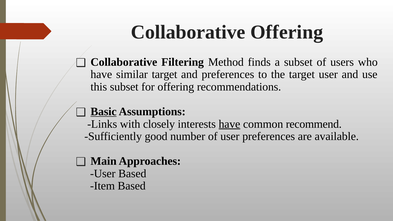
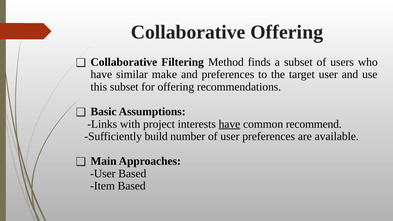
similar target: target -> make
Basic underline: present -> none
closely: closely -> project
good: good -> build
